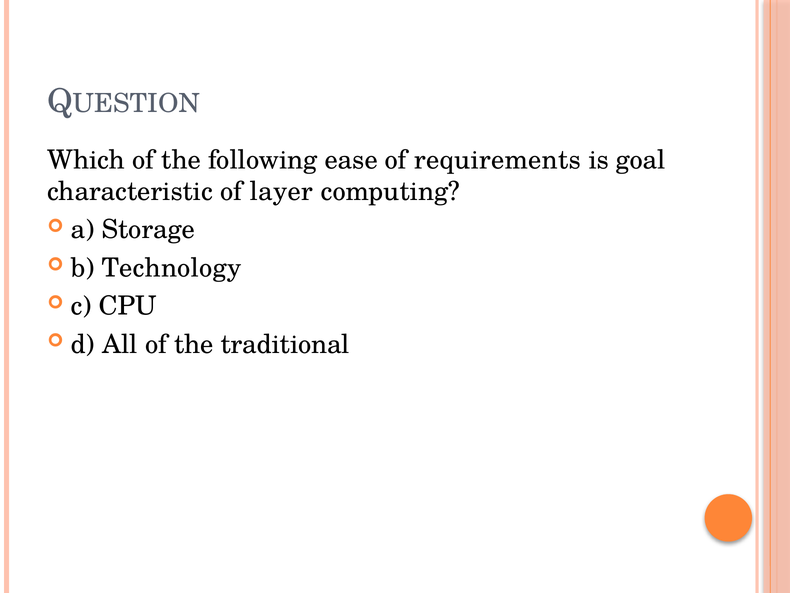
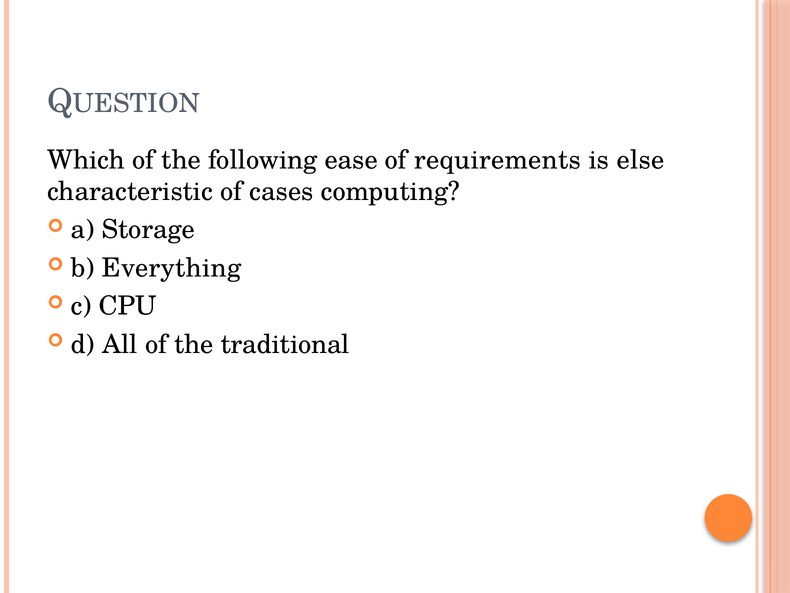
goal: goal -> else
layer: layer -> cases
Technology: Technology -> Everything
